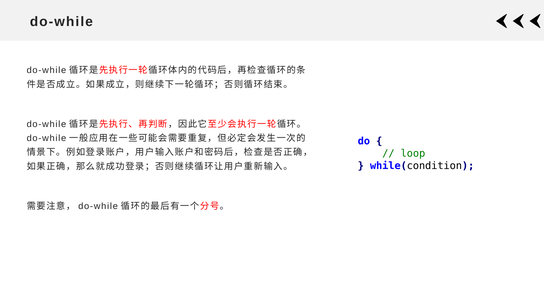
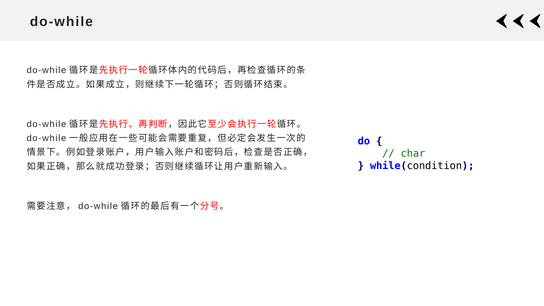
loop: loop -> char
